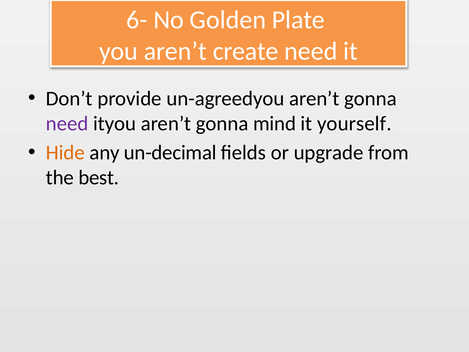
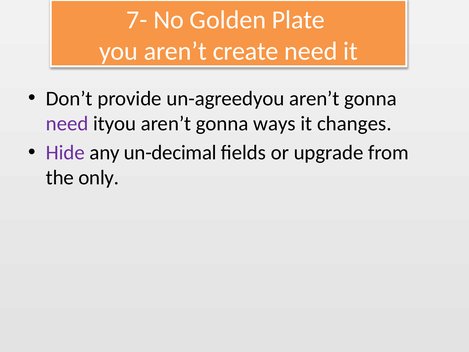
6-: 6- -> 7-
mind: mind -> ways
yourself: yourself -> changes
Hide colour: orange -> purple
best: best -> only
